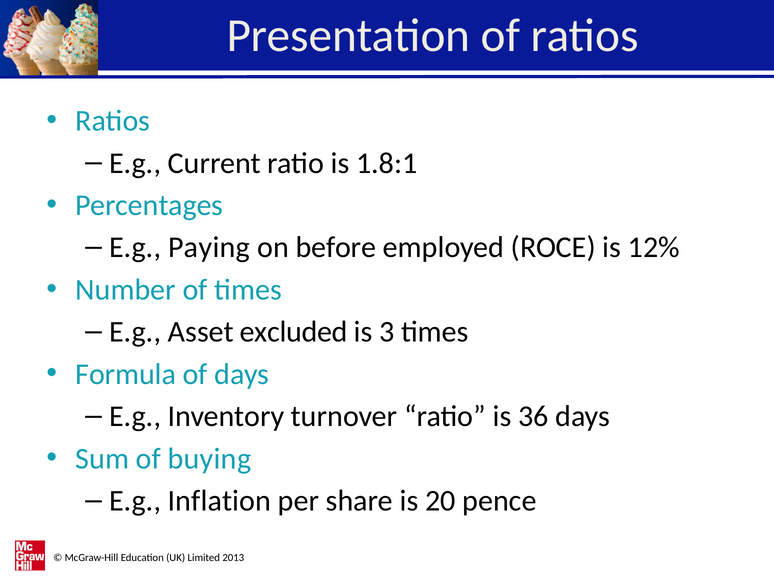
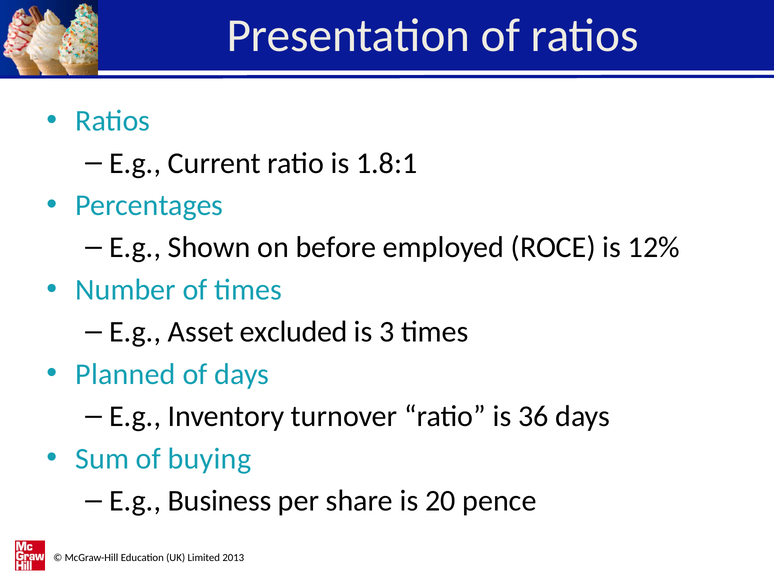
Paying: Paying -> Shown
Formula: Formula -> Planned
Inflation: Inflation -> Business
